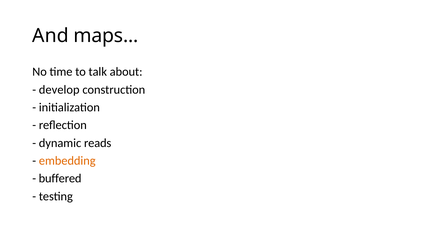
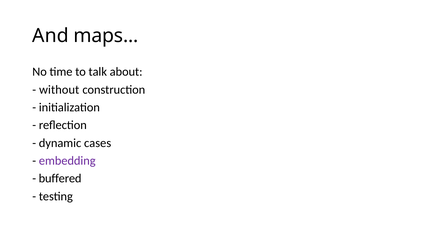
develop: develop -> without
reads: reads -> cases
embedding colour: orange -> purple
